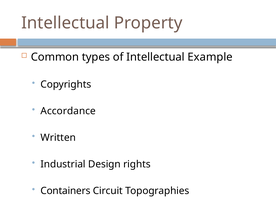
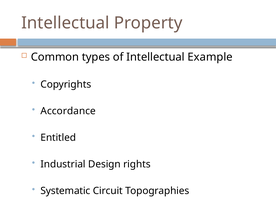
Written: Written -> Entitled
Containers: Containers -> Systematic
